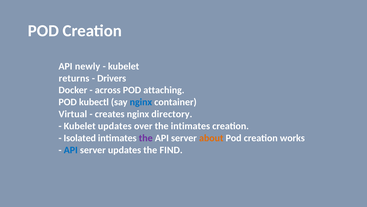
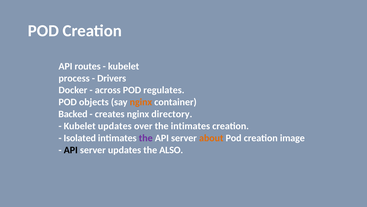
newly: newly -> routes
returns: returns -> process
attaching: attaching -> regulates
kubectl: kubectl -> objects
nginx at (141, 102) colour: blue -> orange
Virtual: Virtual -> Backed
works: works -> image
API at (71, 150) colour: blue -> black
FIND: FIND -> ALSO
